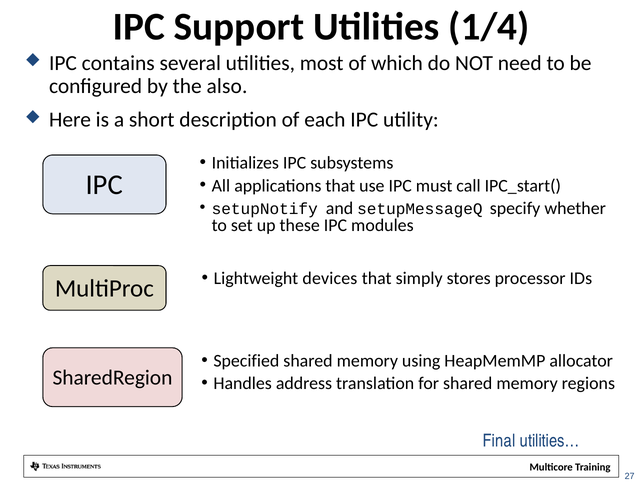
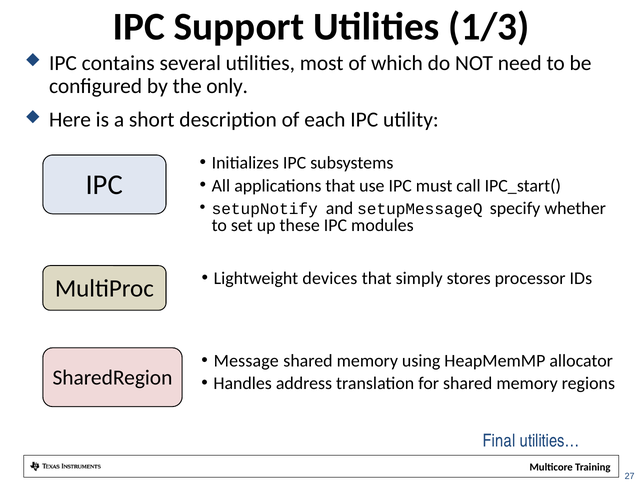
1/4: 1/4 -> 1/3
also: also -> only
Specified: Specified -> Message
